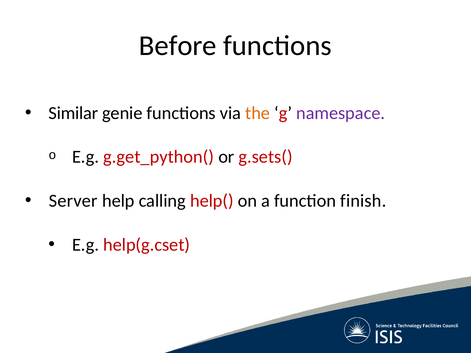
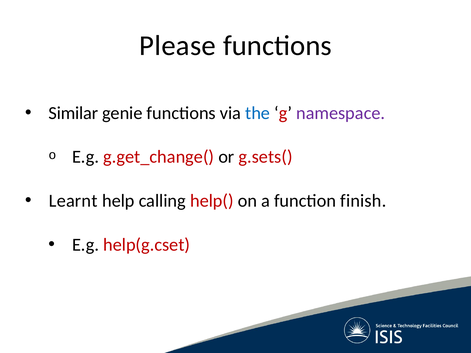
Before: Before -> Please
the colour: orange -> blue
g.get_python(: g.get_python( -> g.get_change(
Server: Server -> Learnt
